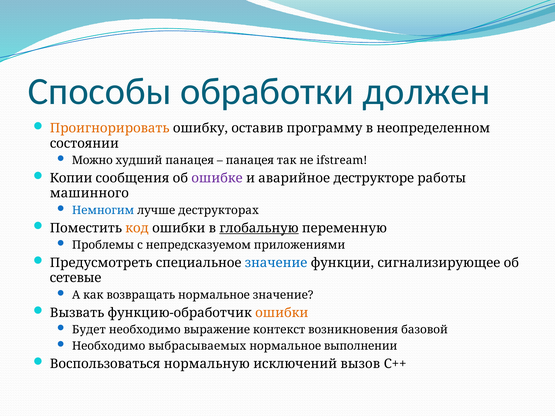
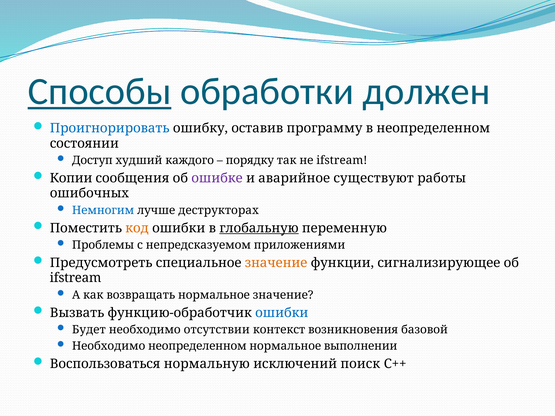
Способы underline: none -> present
Проигнорировать colour: orange -> blue
Можно: Можно -> Доступ
худший панацея: панацея -> каждого
панацея at (250, 161): панацея -> порядку
деструкторе: деструкторе -> существуют
машинного: машинного -> ошибочных
значение at (276, 263) colour: blue -> orange
сетевые at (76, 278): сетевые -> ifstream
ошибки at (282, 313) colour: orange -> blue
выражение: выражение -> отсутствии
Необходимо выбрасываемых: выбрасываемых -> неопределенном
вызов: вызов -> поиск
